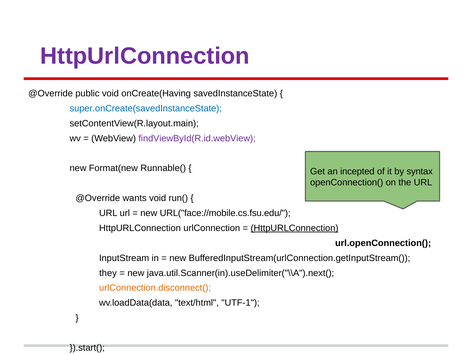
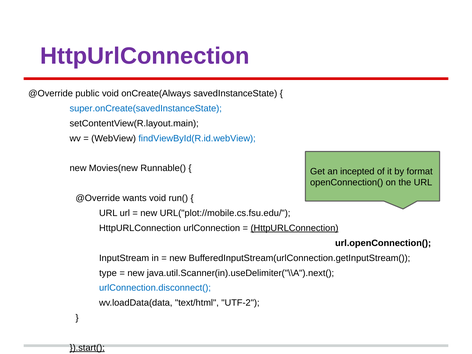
onCreate(Having: onCreate(Having -> onCreate(Always
findViewById(R.id.webView colour: purple -> blue
Format(new: Format(new -> Movies(new
syntax: syntax -> format
URL("face://mobile.cs.fsu.edu/: URL("face://mobile.cs.fsu.edu/ -> URL("plot://mobile.cs.fsu.edu/
they: they -> type
urlConnection.disconnect( colour: orange -> blue
UTF-1: UTF-1 -> UTF-2
}).start( underline: none -> present
